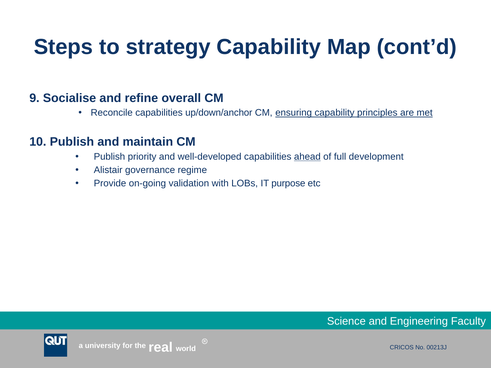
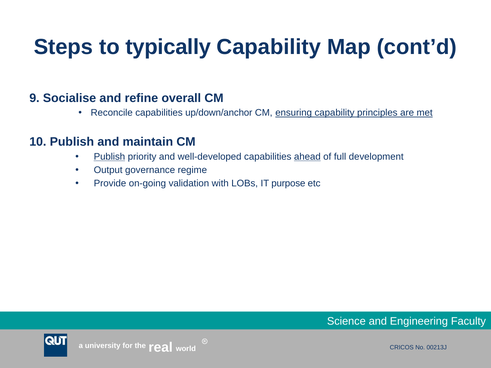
strategy: strategy -> typically
Publish at (109, 157) underline: none -> present
Alistair: Alistair -> Output
